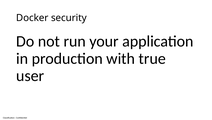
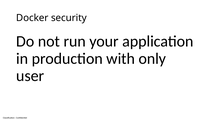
true: true -> only
